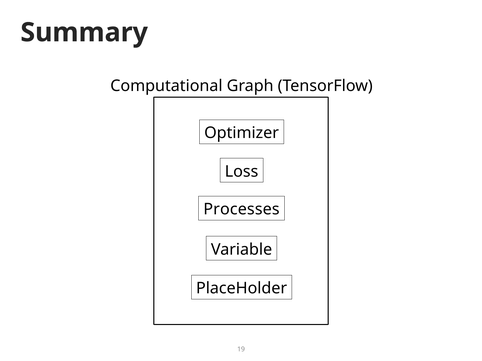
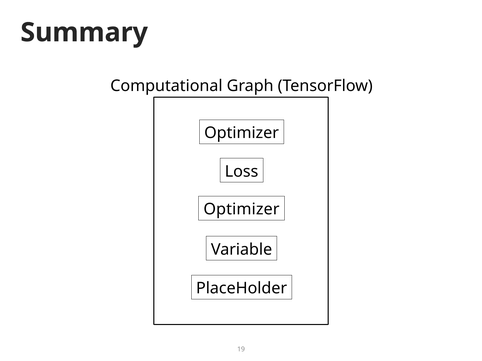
Processes at (241, 209): Processes -> Optimizer
